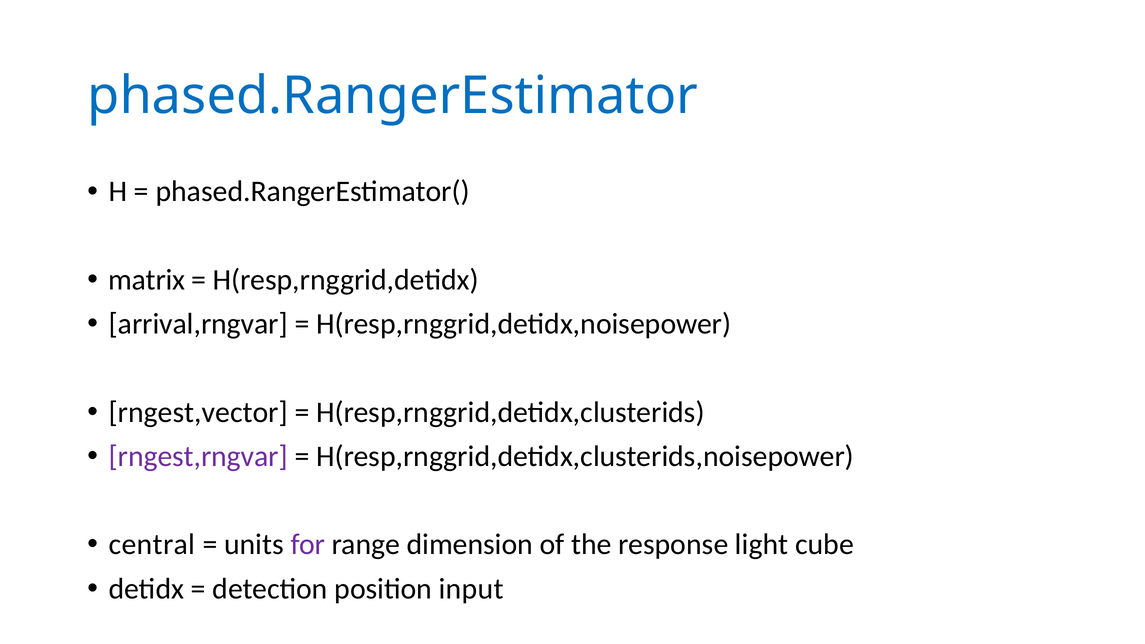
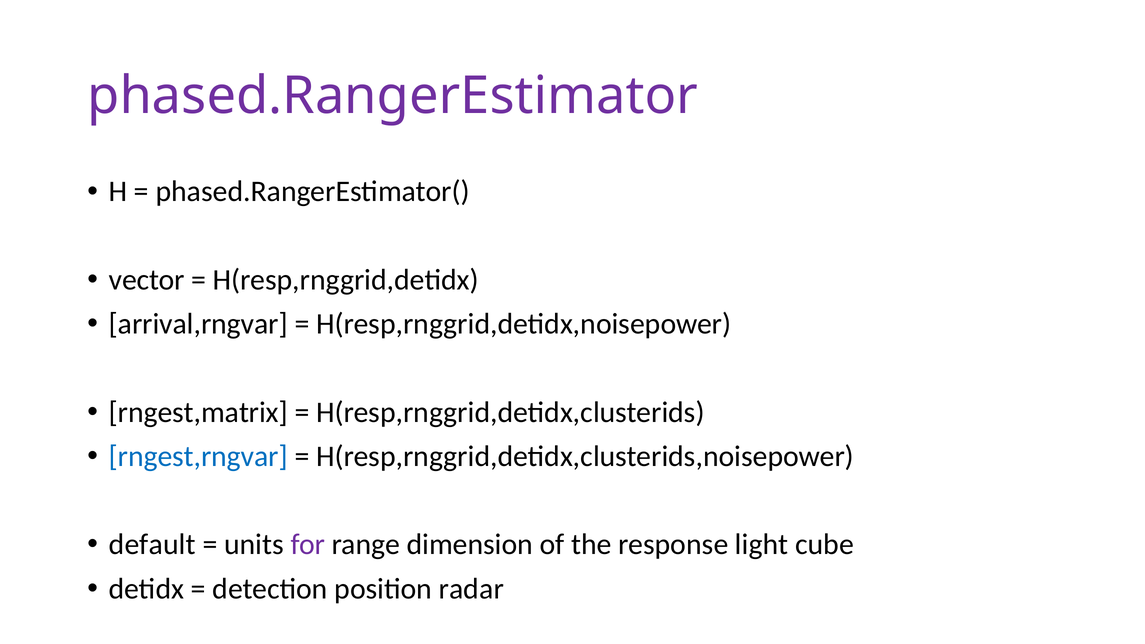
phased.RangerEstimator colour: blue -> purple
matrix: matrix -> vector
rngest,vector: rngest,vector -> rngest,matrix
rngest,rngvar colour: purple -> blue
central: central -> default
input: input -> radar
